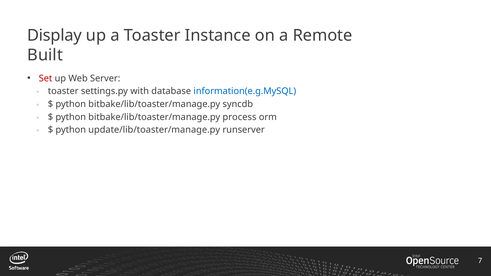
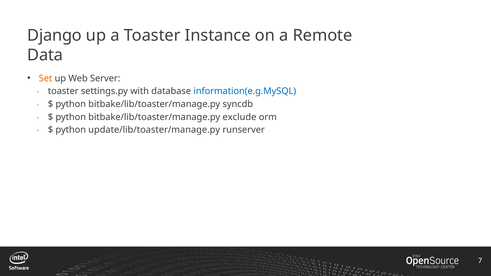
Display: Display -> Django
Built: Built -> Data
Set colour: red -> orange
process: process -> exclude
